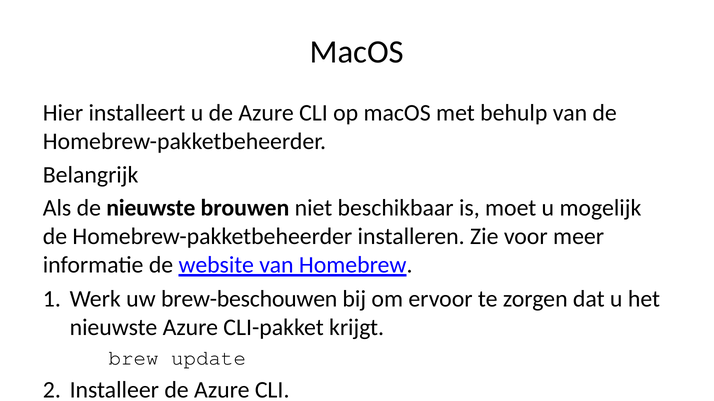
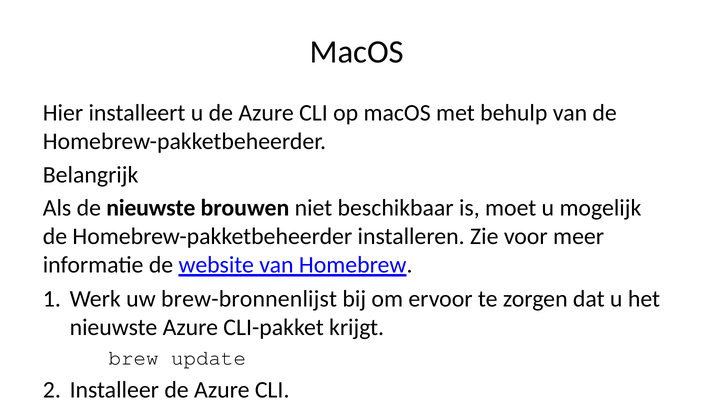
brew-beschouwen: brew-beschouwen -> brew-bronnenlijst
